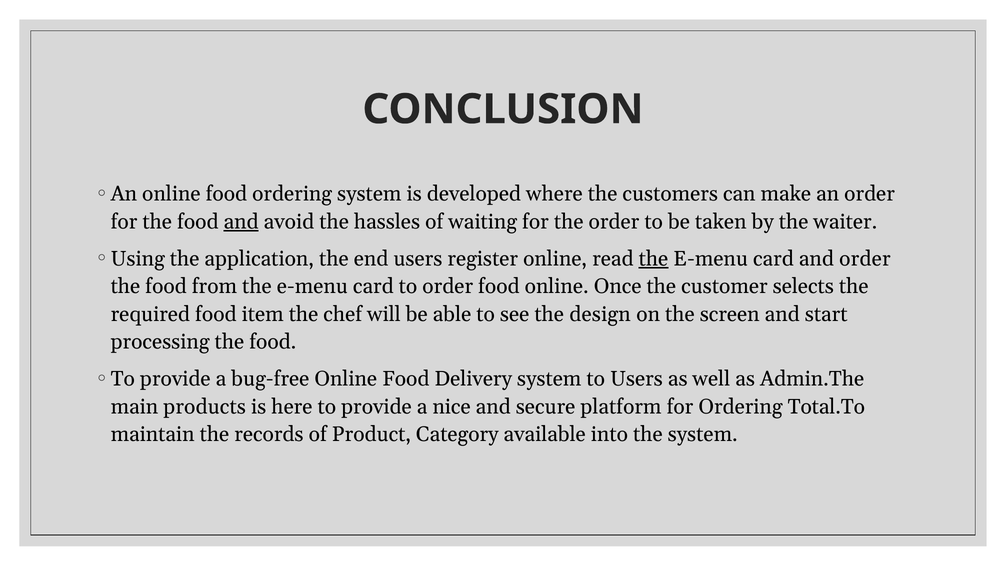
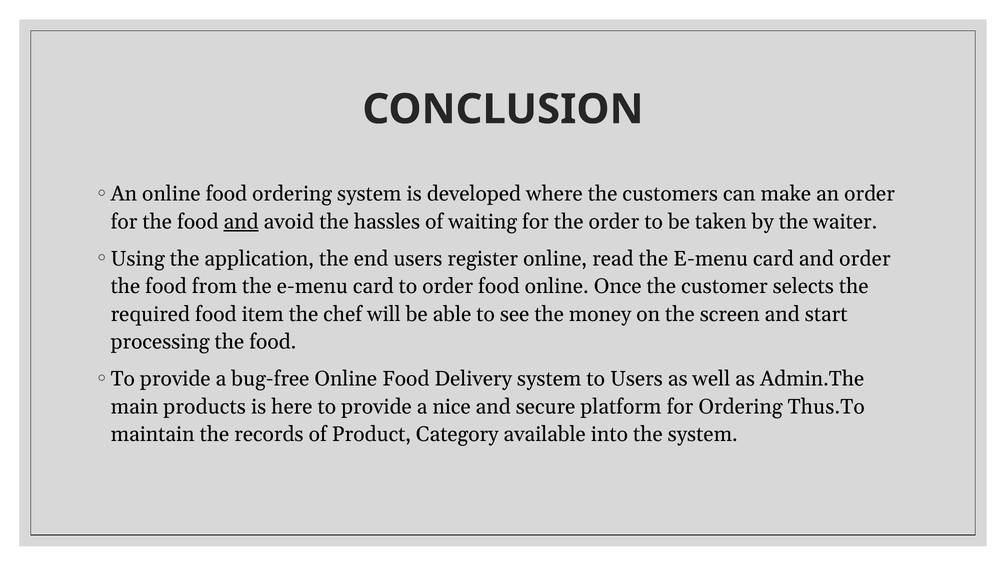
the at (653, 259) underline: present -> none
design: design -> money
Total.To: Total.To -> Thus.To
